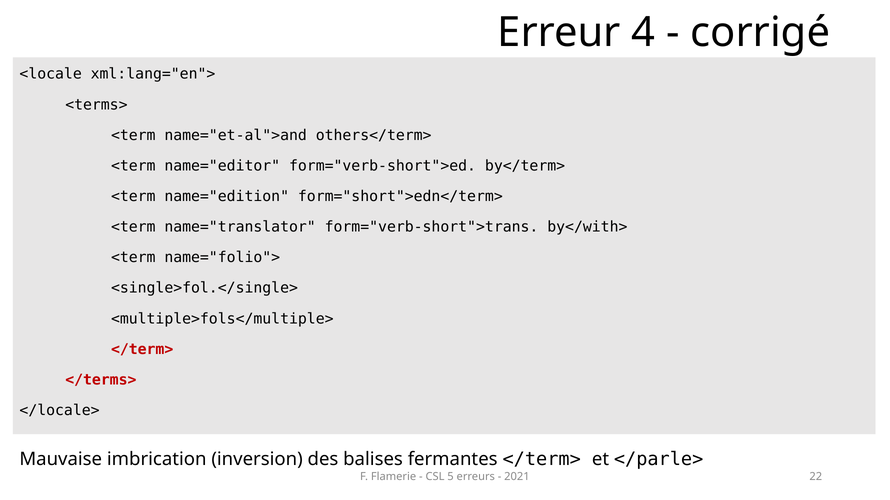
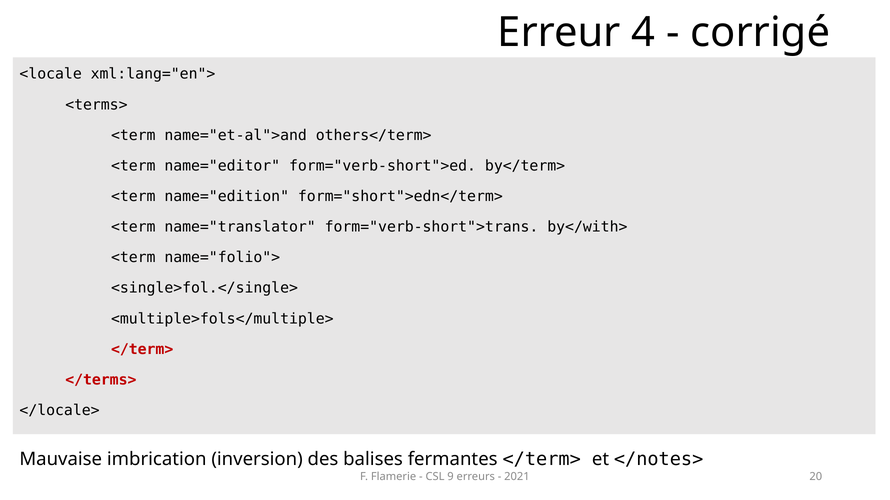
</parle>: </parle> -> </notes>
5: 5 -> 9
22: 22 -> 20
